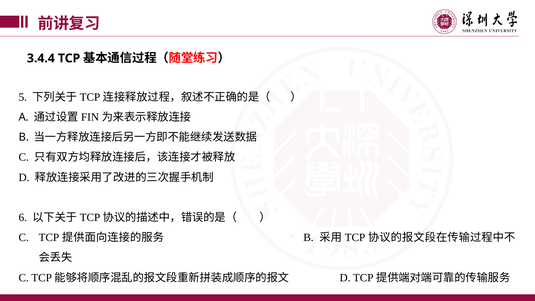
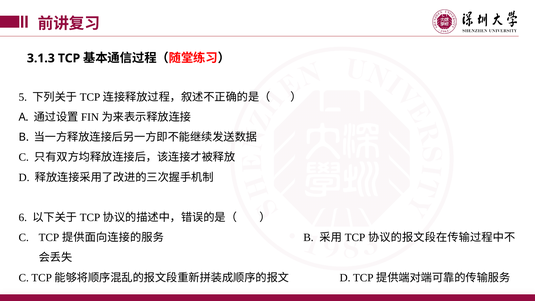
3.4.4: 3.4.4 -> 3.1.3
